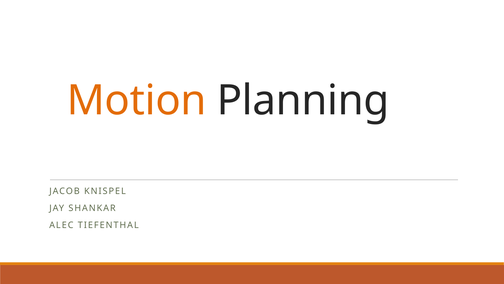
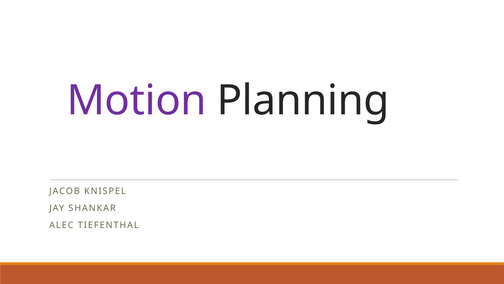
Motion colour: orange -> purple
